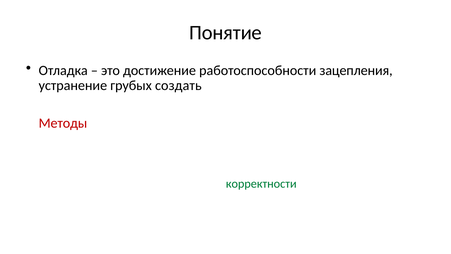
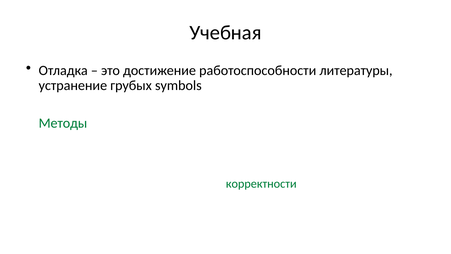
Понятие: Понятие -> Учебная
зацепления: зацепления -> литературы
создать: создать -> symbols
Методы colour: red -> green
